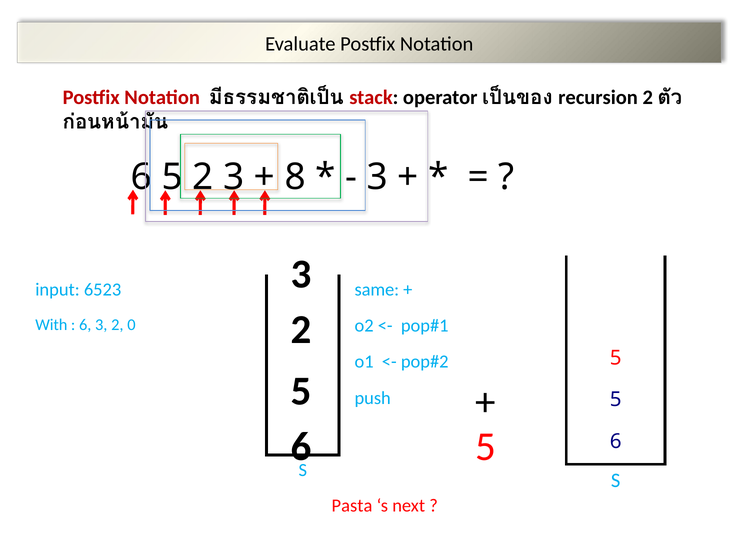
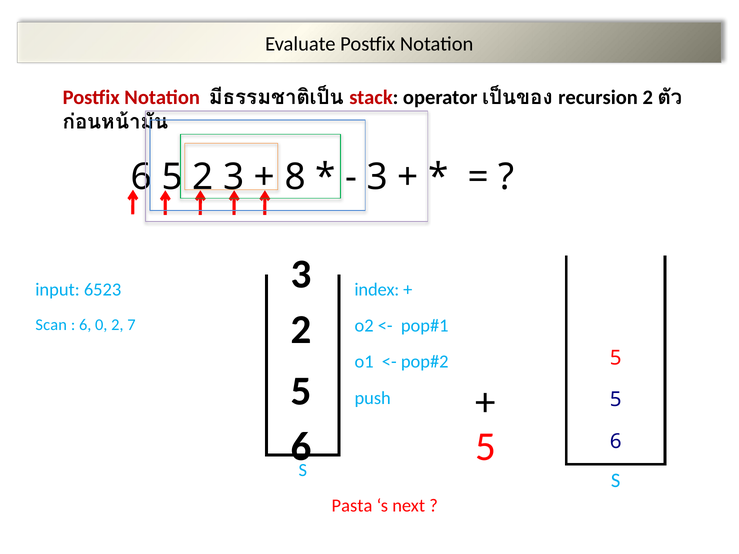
same: same -> index
With: With -> Scan
6 3: 3 -> 0
0: 0 -> 7
